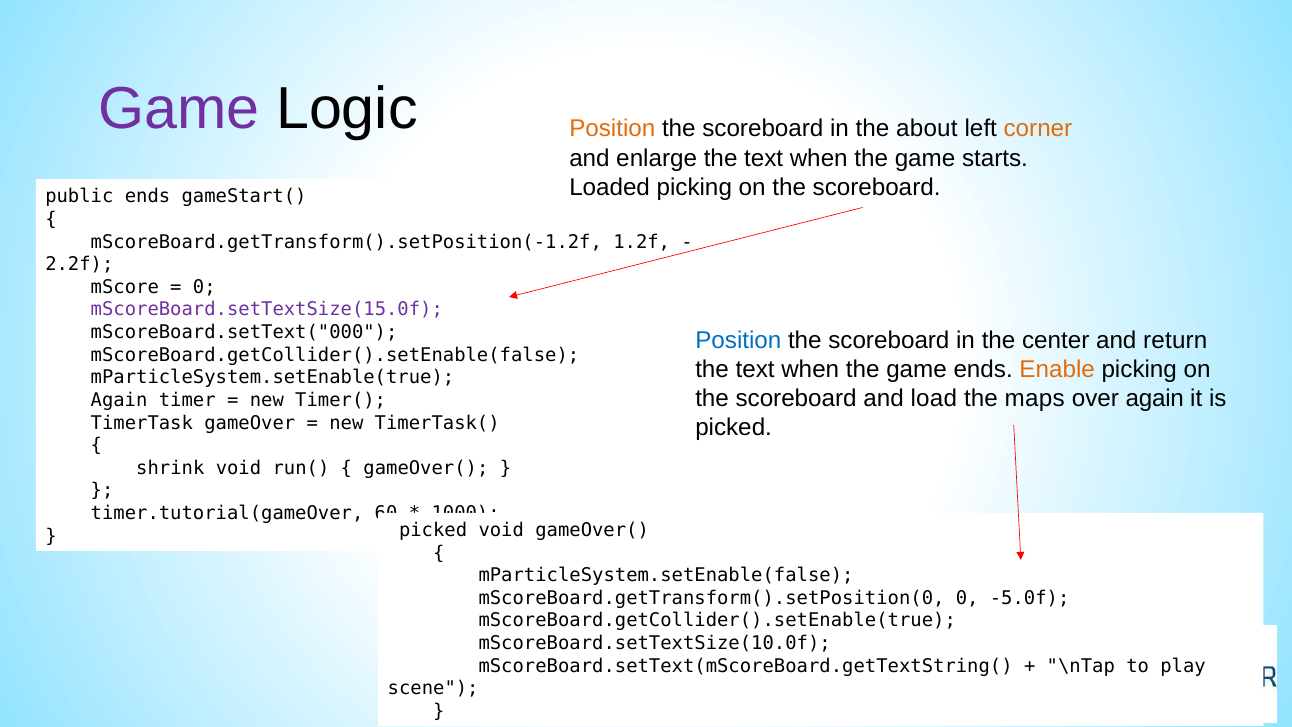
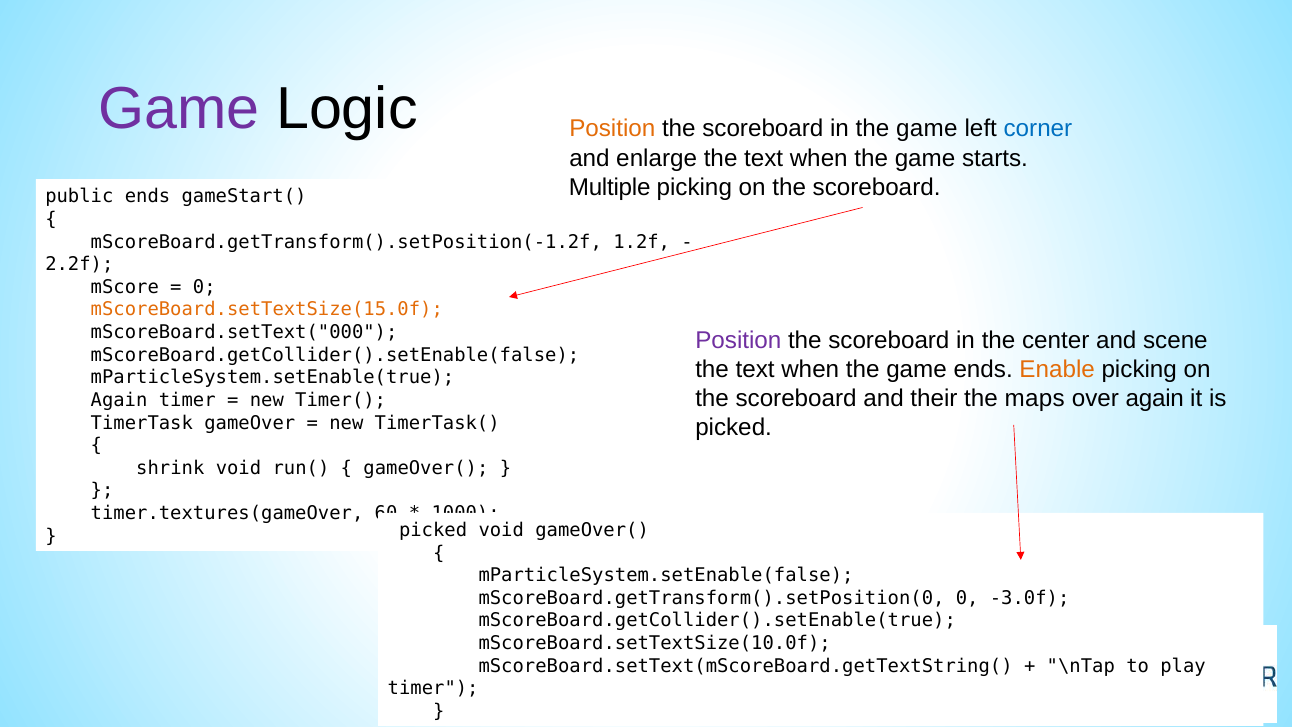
in the about: about -> game
corner colour: orange -> blue
Loaded: Loaded -> Multiple
mScoreBoard.setTextSize(15.0f colour: purple -> orange
Position at (738, 341) colour: blue -> purple
return: return -> scene
load: load -> their
timer.tutorial(gameOver: timer.tutorial(gameOver -> timer.textures(gameOver
-5.0f: -5.0f -> -3.0f
scene at (433, 688): scene -> timer
